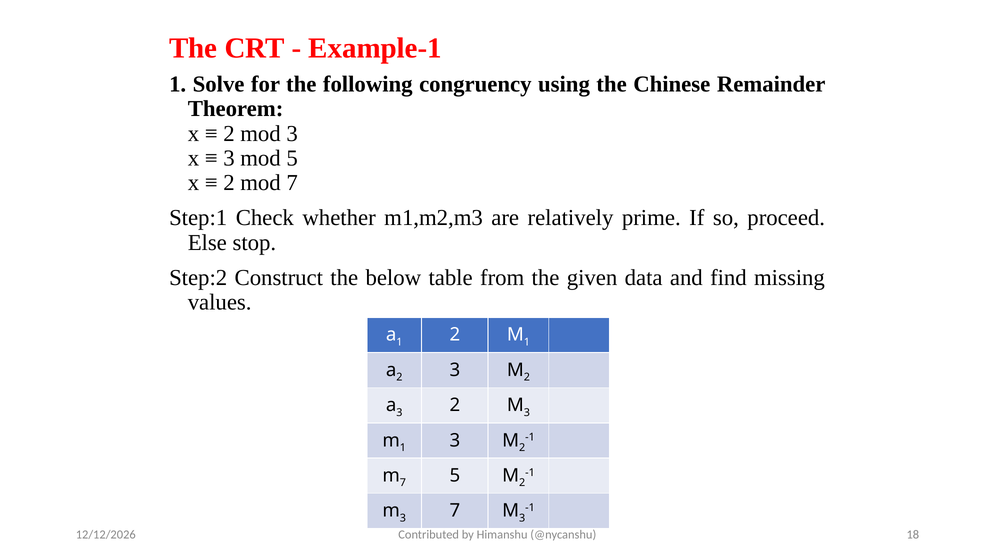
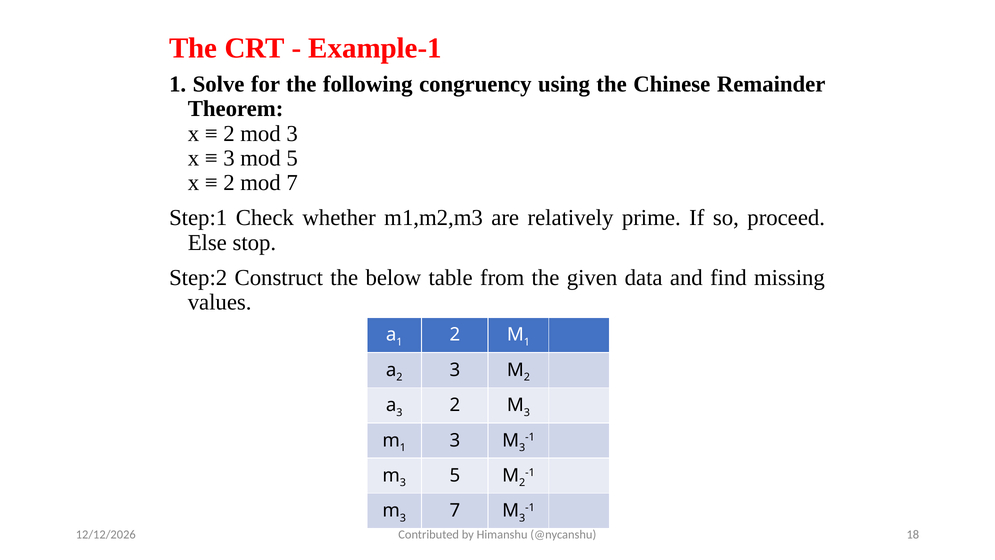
2 at (522, 447): 2 -> 3
7 at (403, 483): 7 -> 3
